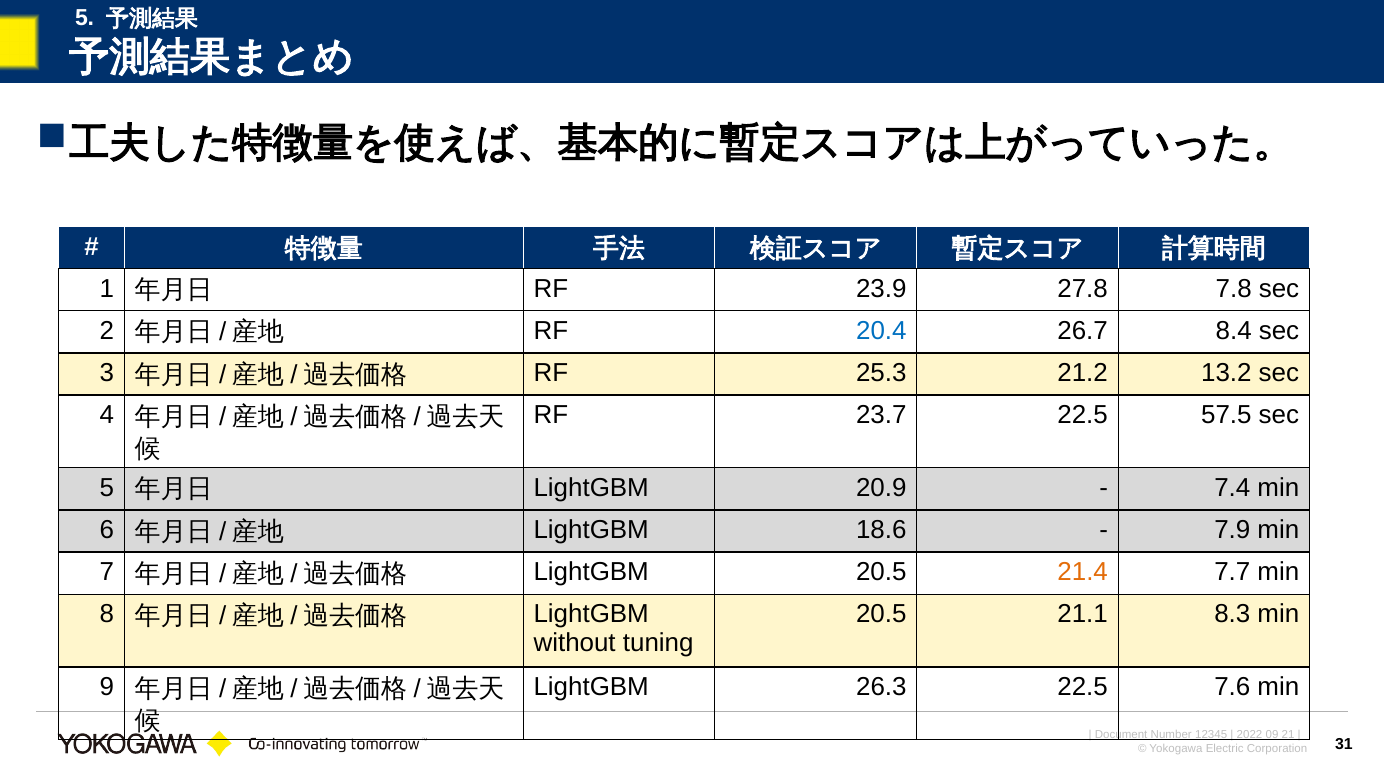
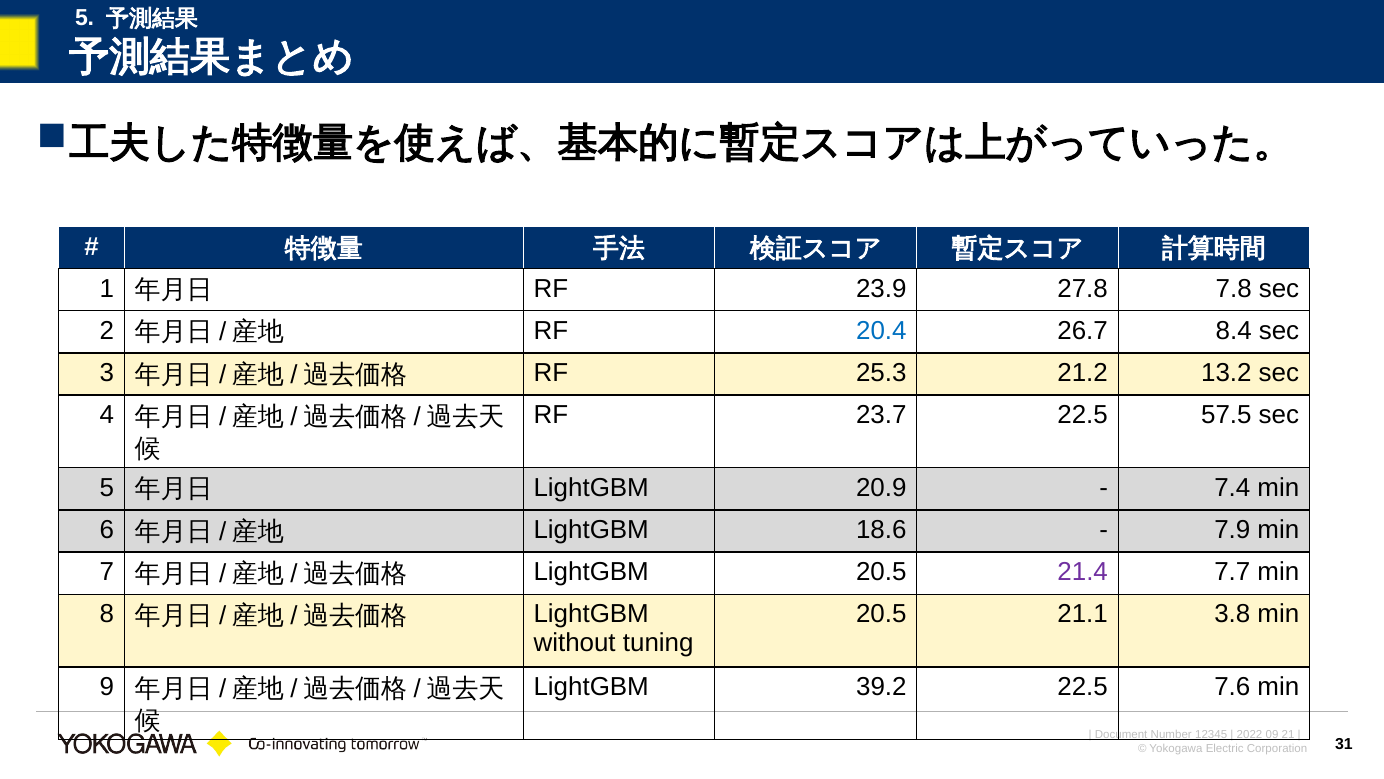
21.4 colour: orange -> purple
8.3: 8.3 -> 3.8
26.3: 26.3 -> 39.2
